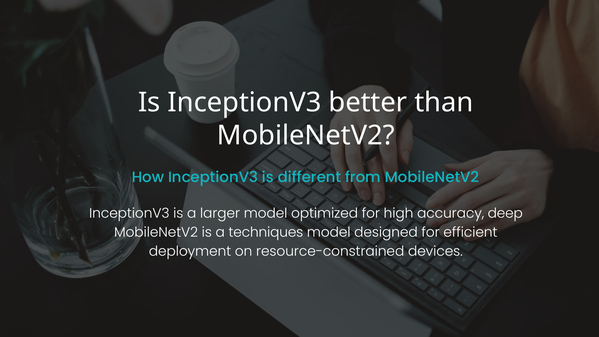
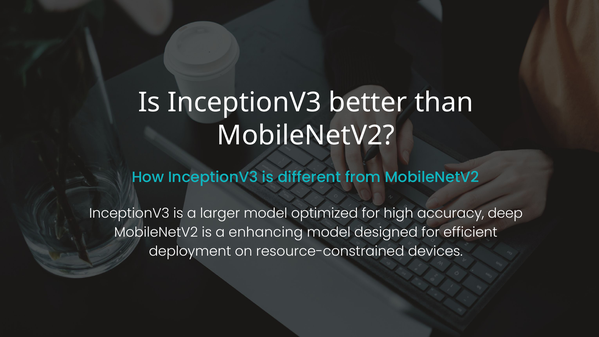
techniques: techniques -> enhancing
